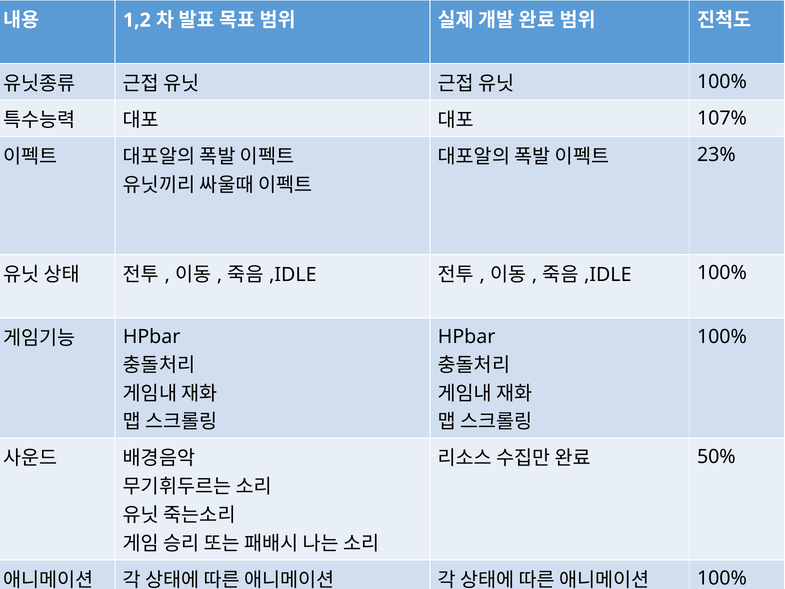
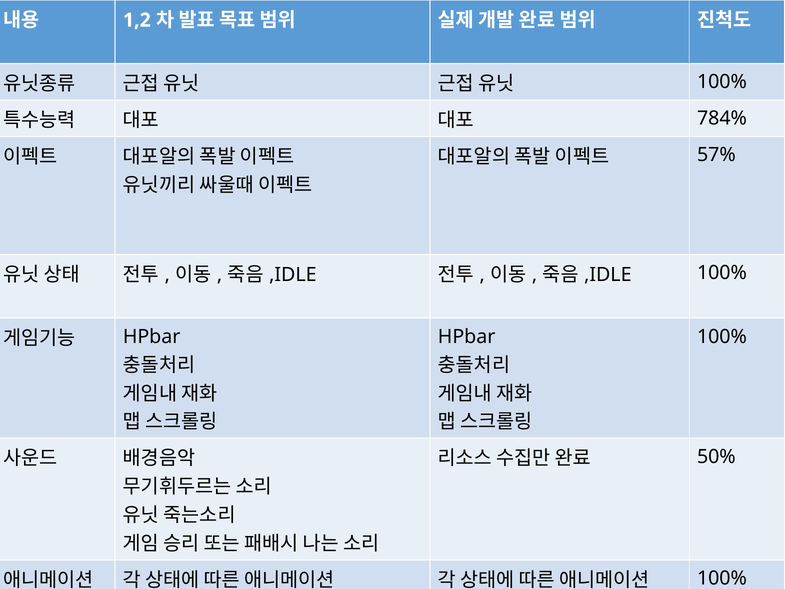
107%: 107% -> 784%
23%: 23% -> 57%
